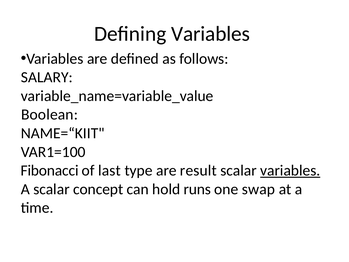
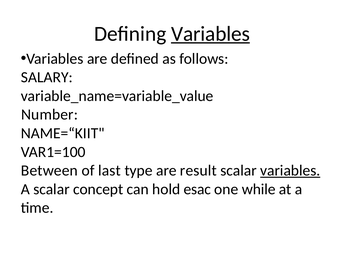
Variables at (210, 34) underline: none -> present
Boolean: Boolean -> Number
Fibonacci: Fibonacci -> Between
runs: runs -> esac
swap: swap -> while
